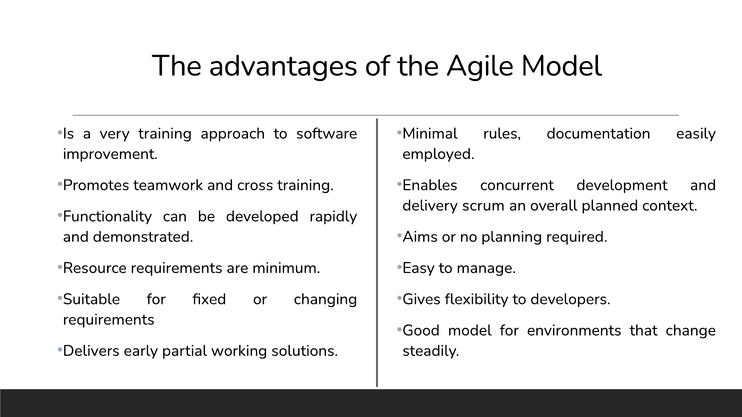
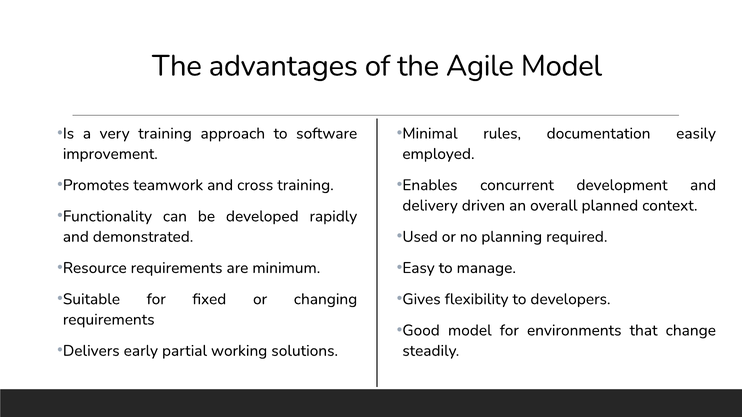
scrum: scrum -> driven
Aims: Aims -> Used
